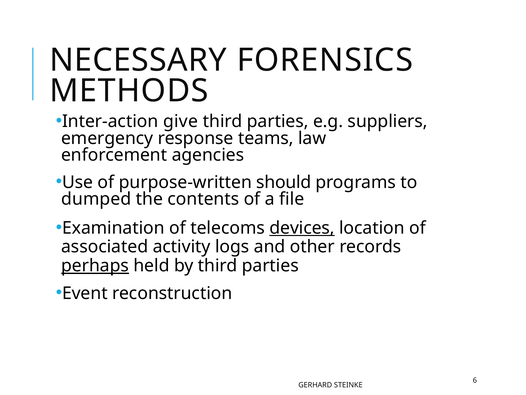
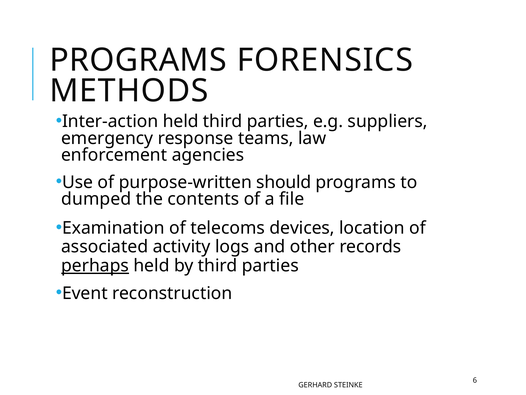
NECESSARY at (138, 60): NECESSARY -> PROGRAMS
Inter-action give: give -> held
devices underline: present -> none
